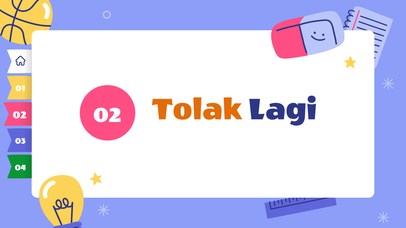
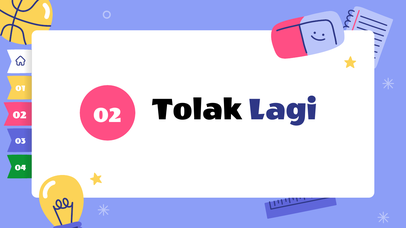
Tolak colour: orange -> black
